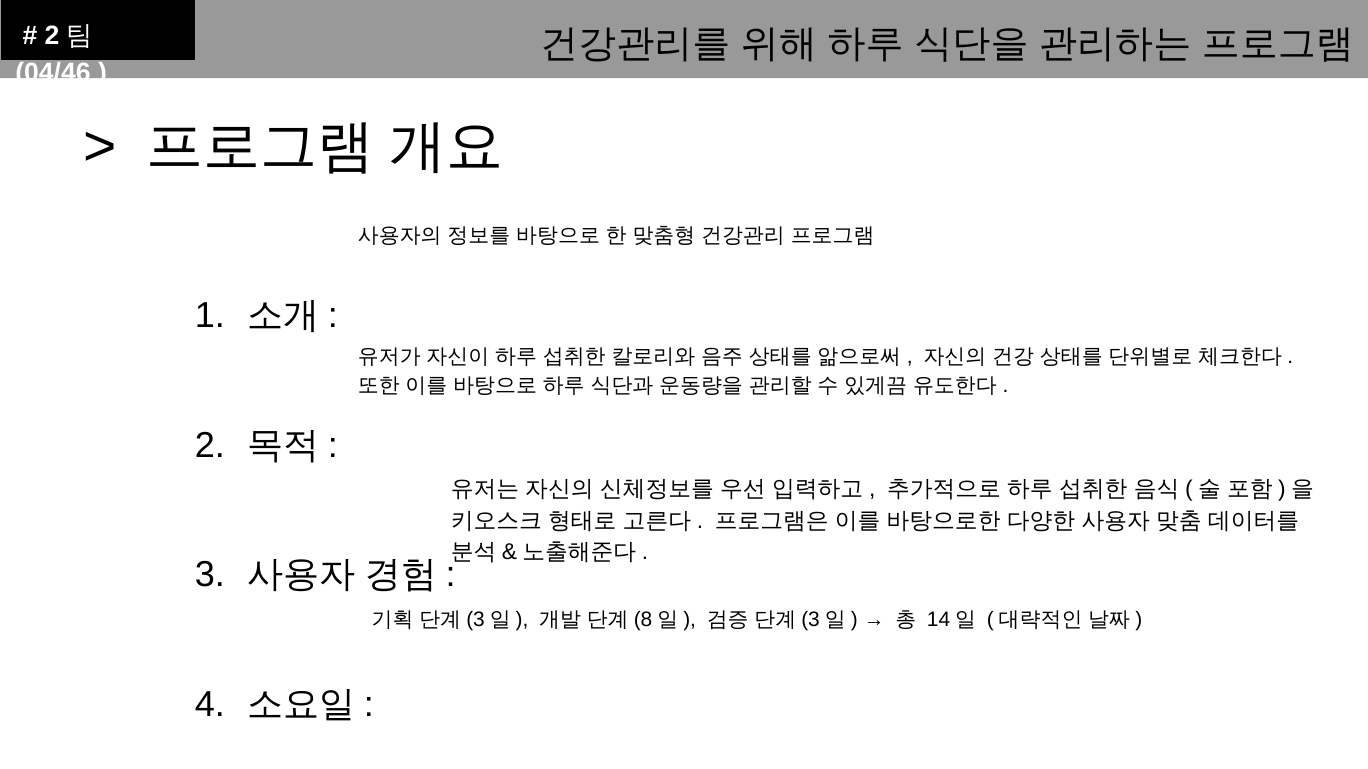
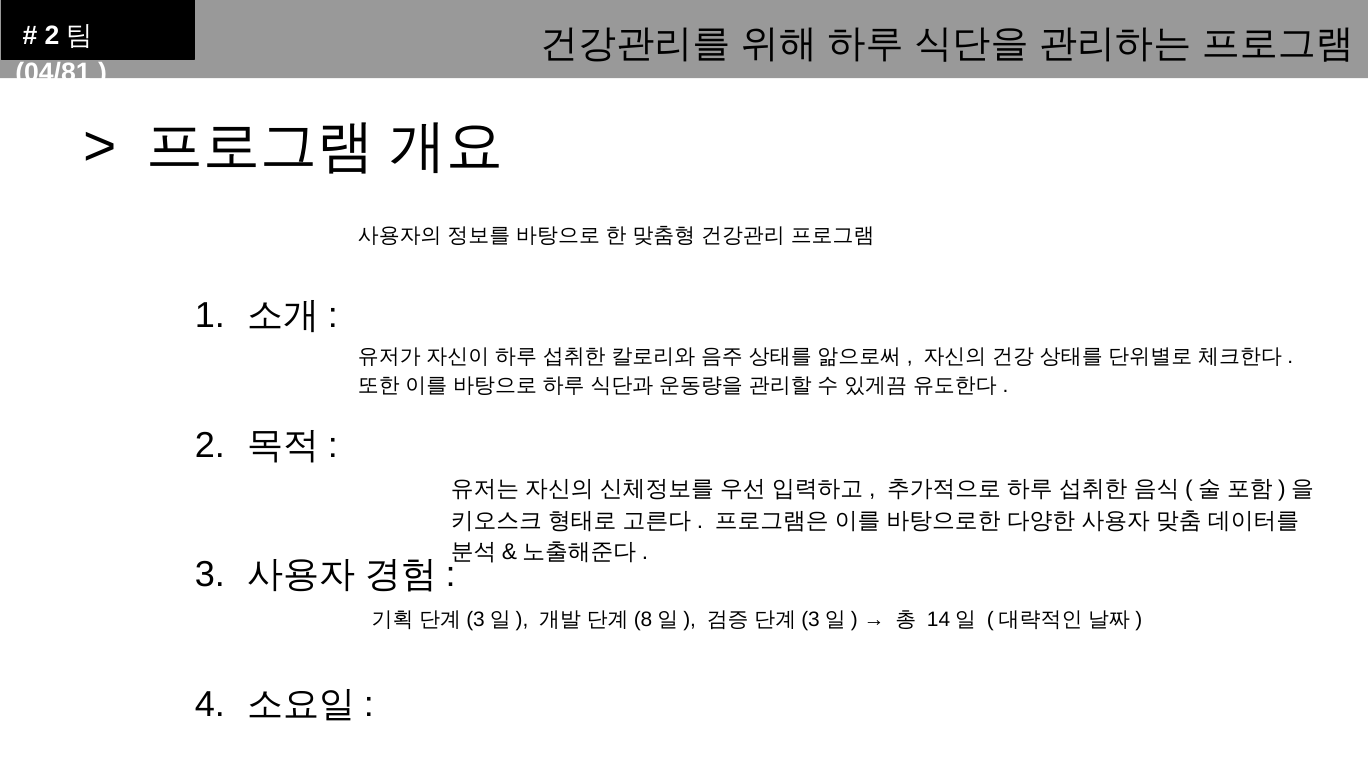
04/46: 04/46 -> 04/81
